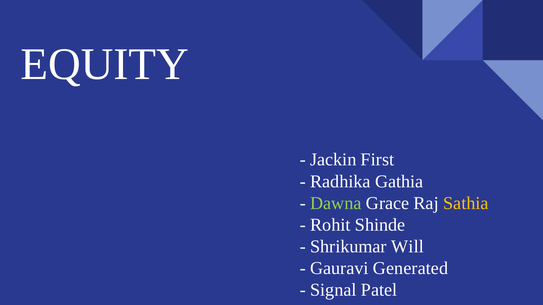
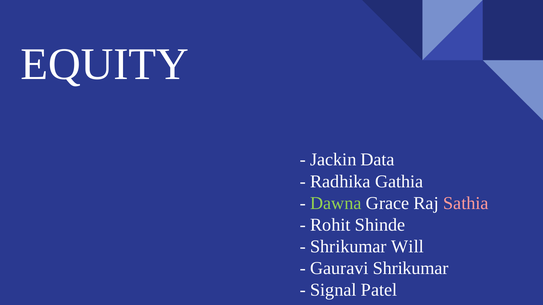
First: First -> Data
Sathia colour: yellow -> pink
Gauravi Generated: Generated -> Shrikumar
